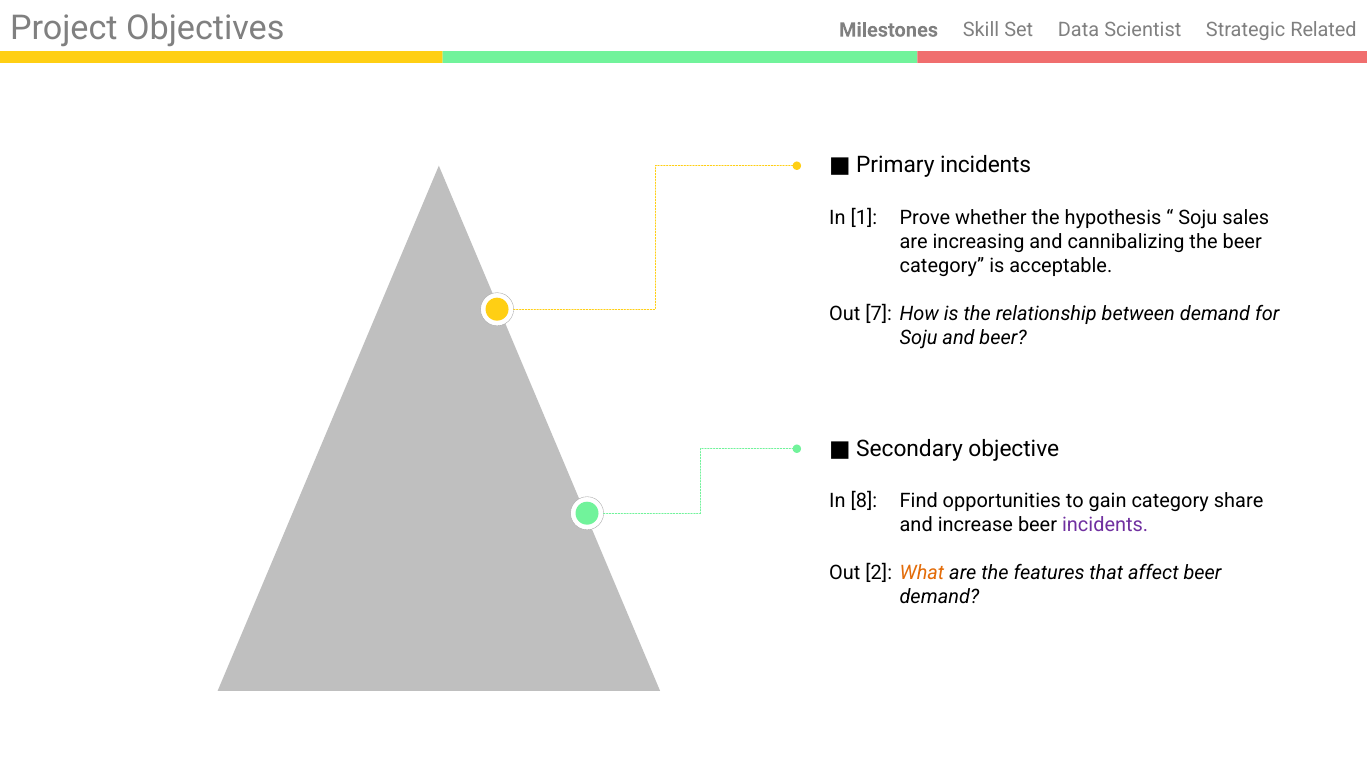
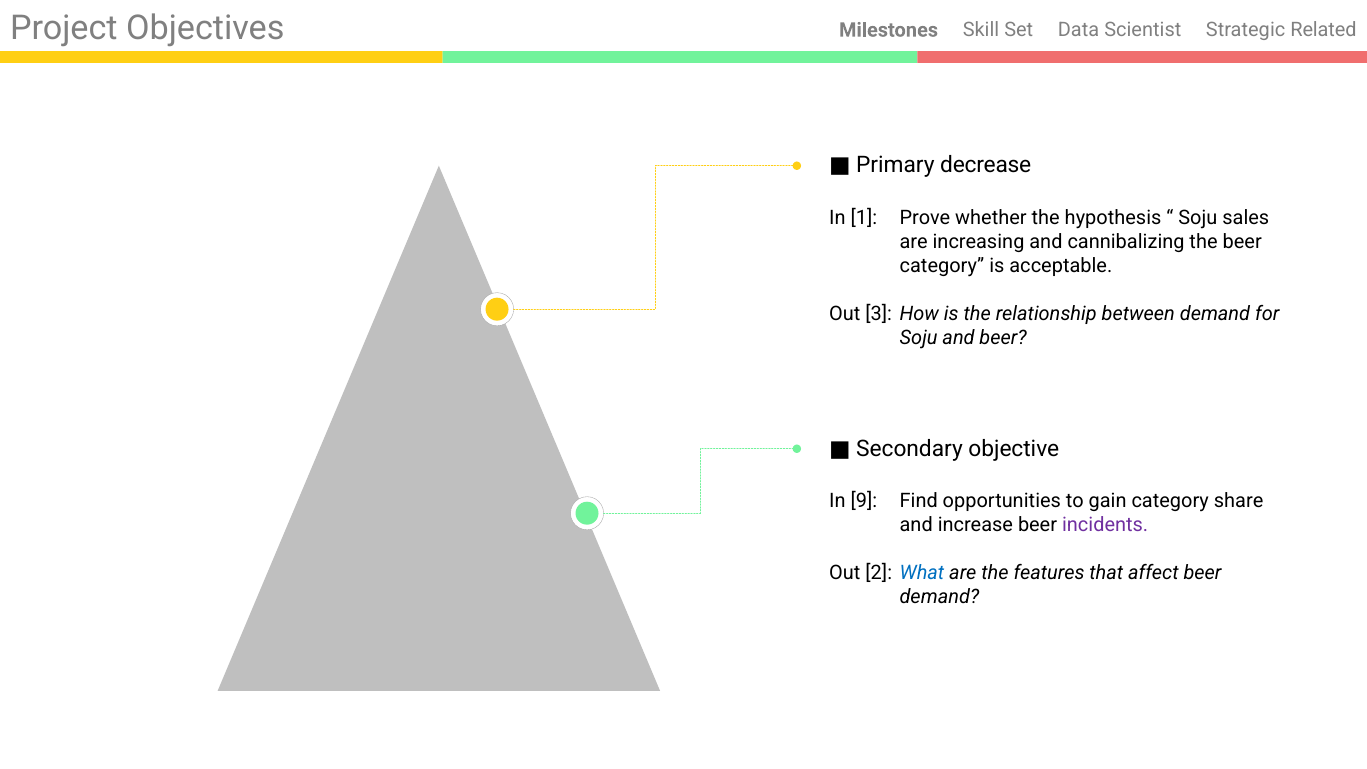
incidents at (986, 165): incidents -> decrease
7: 7 -> 3
8: 8 -> 9
What colour: orange -> blue
